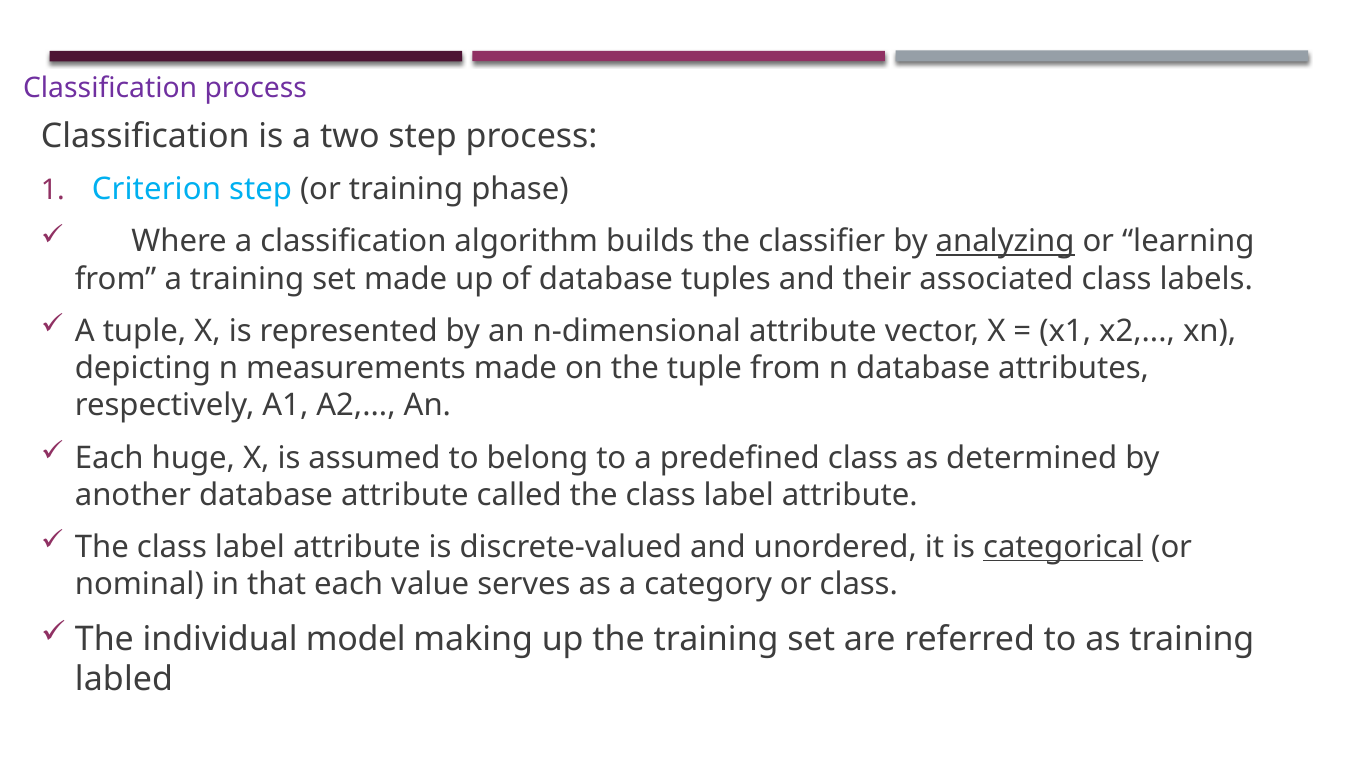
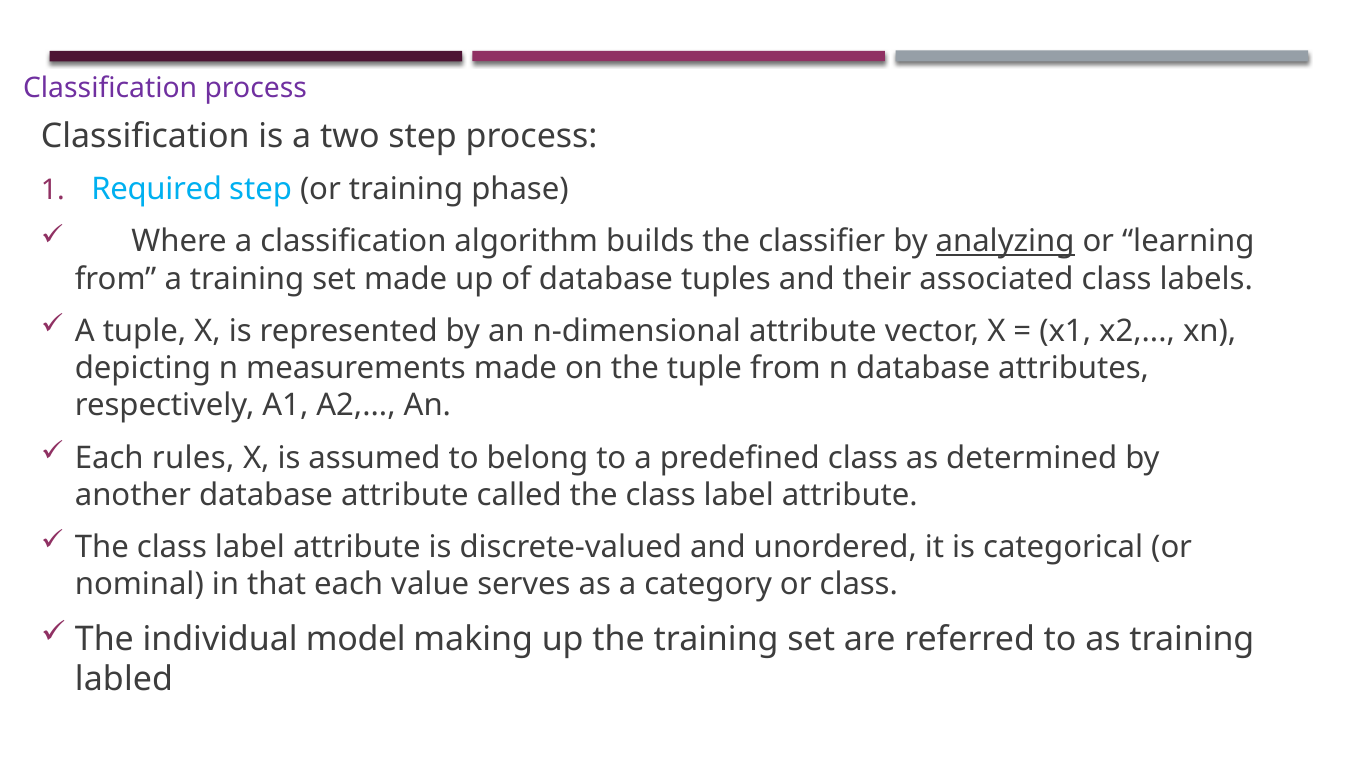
Criterion: Criterion -> Required
huge: huge -> rules
categorical underline: present -> none
